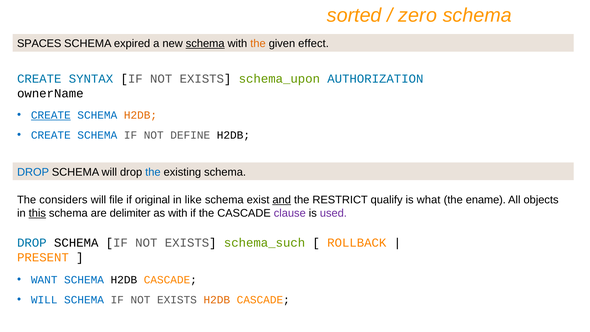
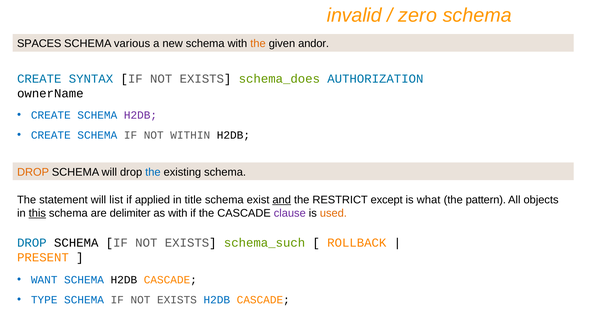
sorted: sorted -> invalid
expired: expired -> various
schema at (205, 44) underline: present -> none
effect: effect -> andor
schema_upon: schema_upon -> schema_does
CREATE at (51, 115) underline: present -> none
H2DB at (140, 115) colour: orange -> purple
DEFINE: DEFINE -> WITHIN
DROP at (33, 172) colour: blue -> orange
considers: considers -> statement
file: file -> list
original: original -> applied
like: like -> title
qualify: qualify -> except
ename: ename -> pattern
used colour: purple -> orange
WILL at (44, 300): WILL -> TYPE
H2DB at (217, 300) colour: orange -> blue
